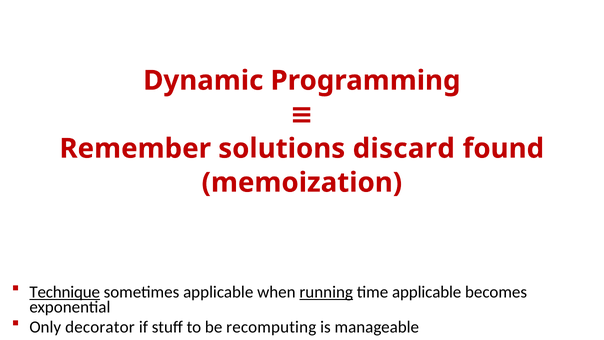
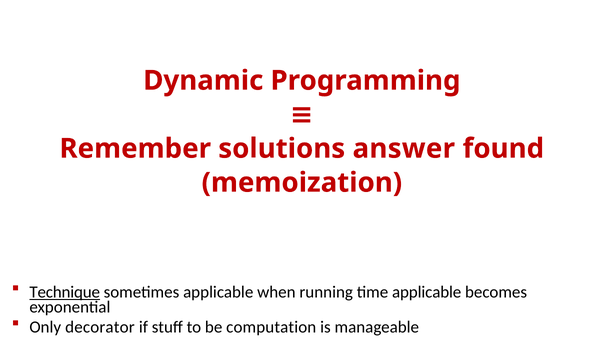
discard: discard -> answer
running underline: present -> none
recomputing: recomputing -> computation
